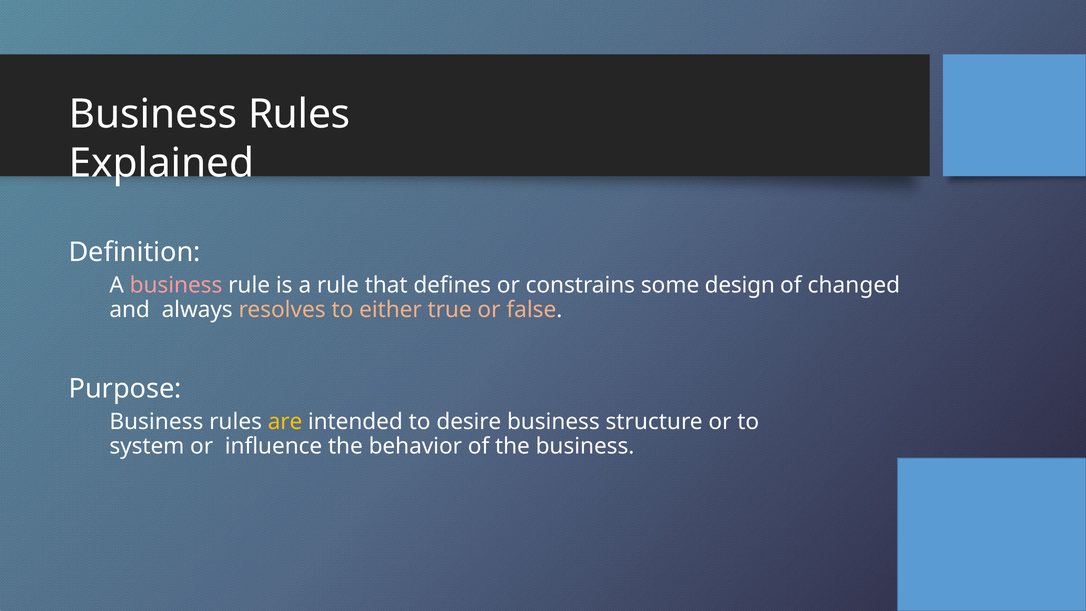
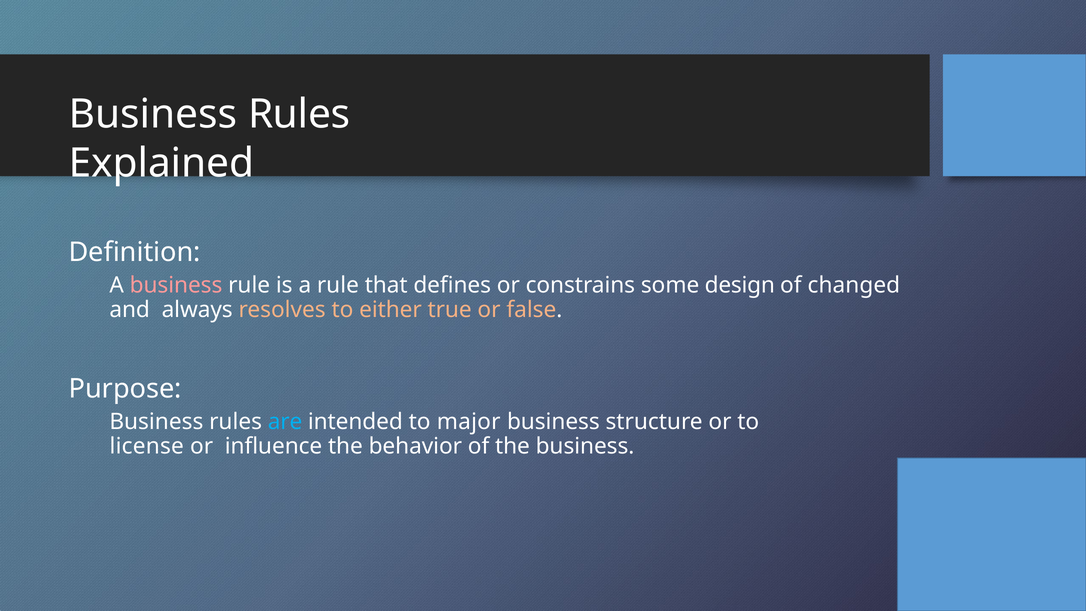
are colour: yellow -> light blue
desire: desire -> major
system: system -> license
